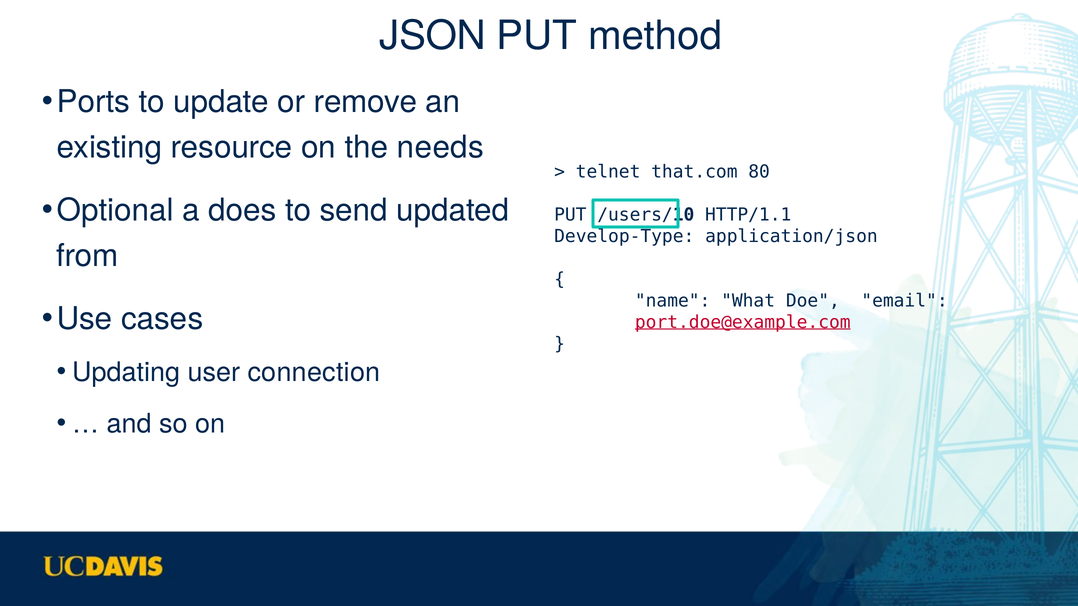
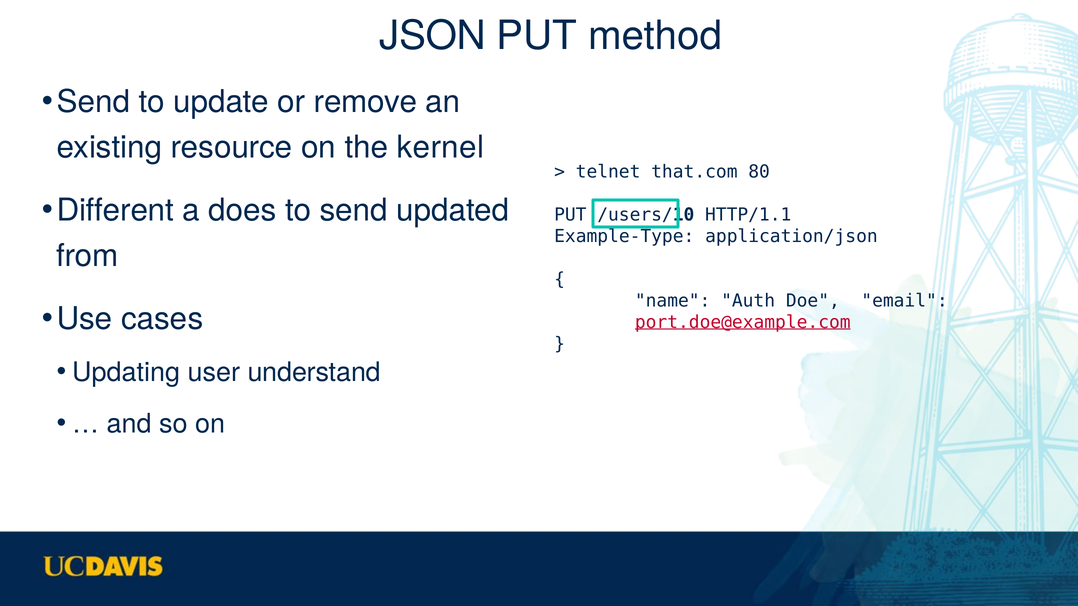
Ports at (93, 102): Ports -> Send
needs: needs -> kernel
Optional: Optional -> Different
Develop-Type: Develop-Type -> Example-Type
What: What -> Auth
connection: connection -> understand
